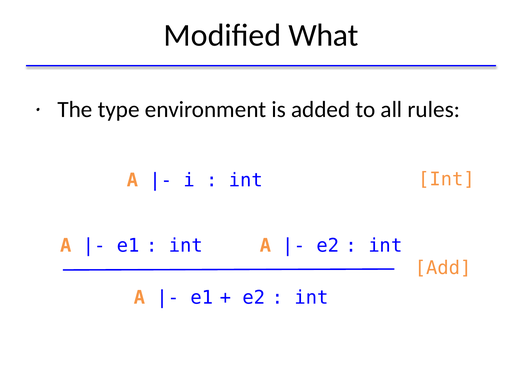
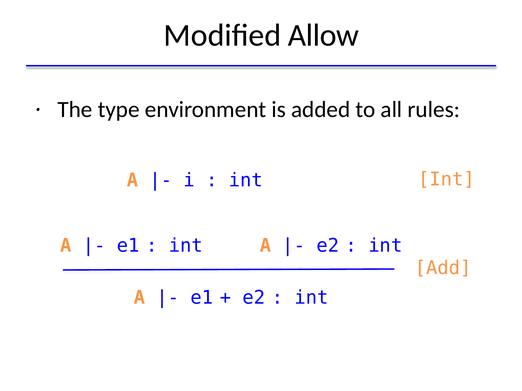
What: What -> Allow
